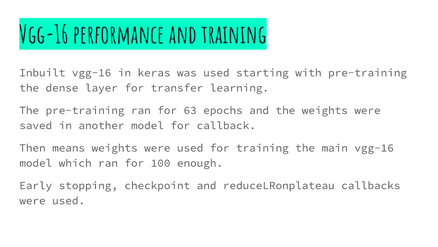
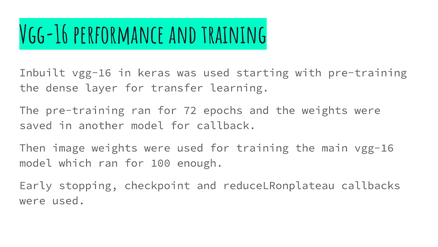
63: 63 -> 72
means: means -> image
